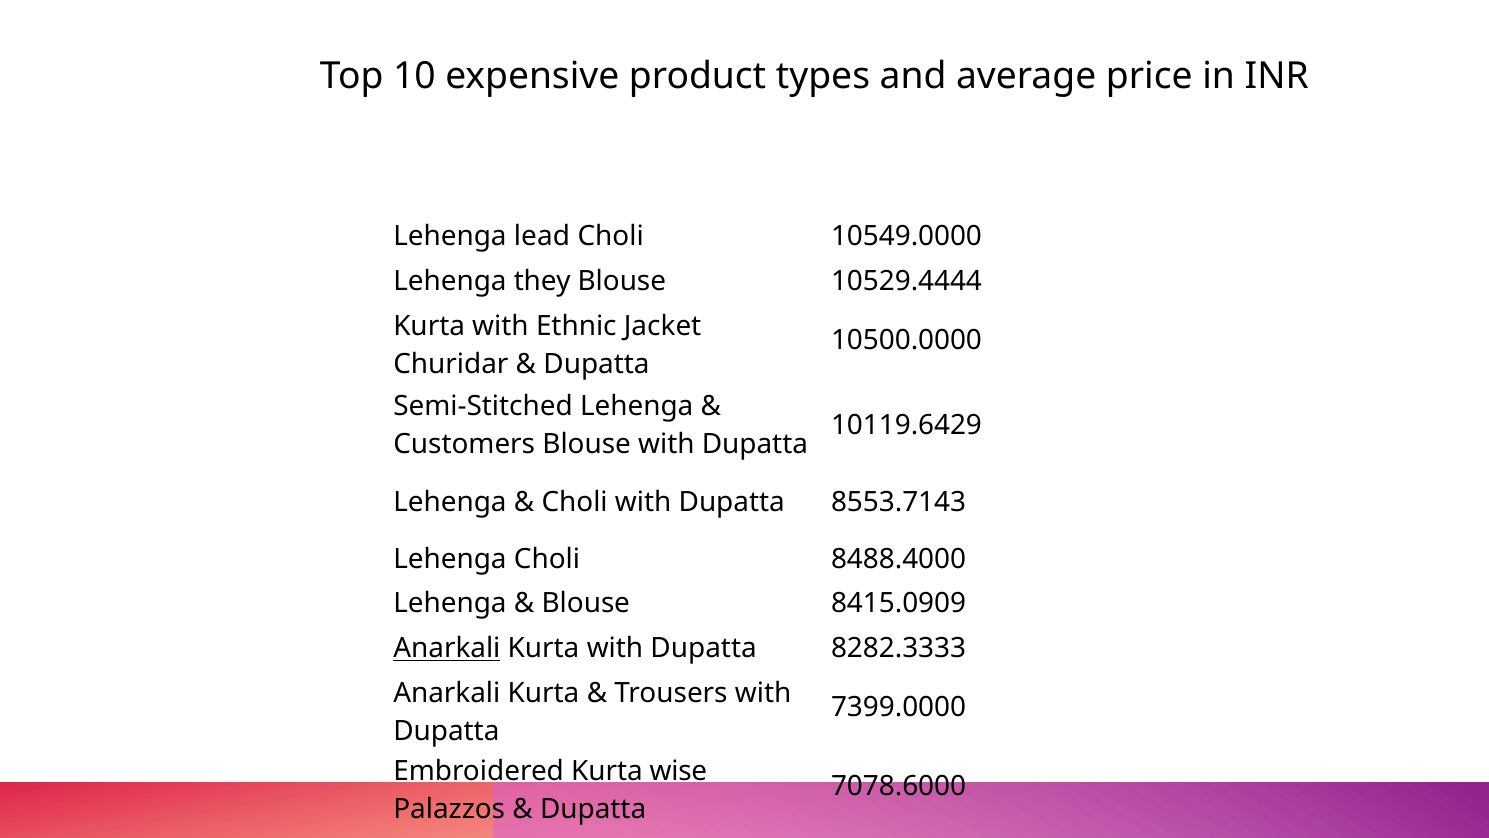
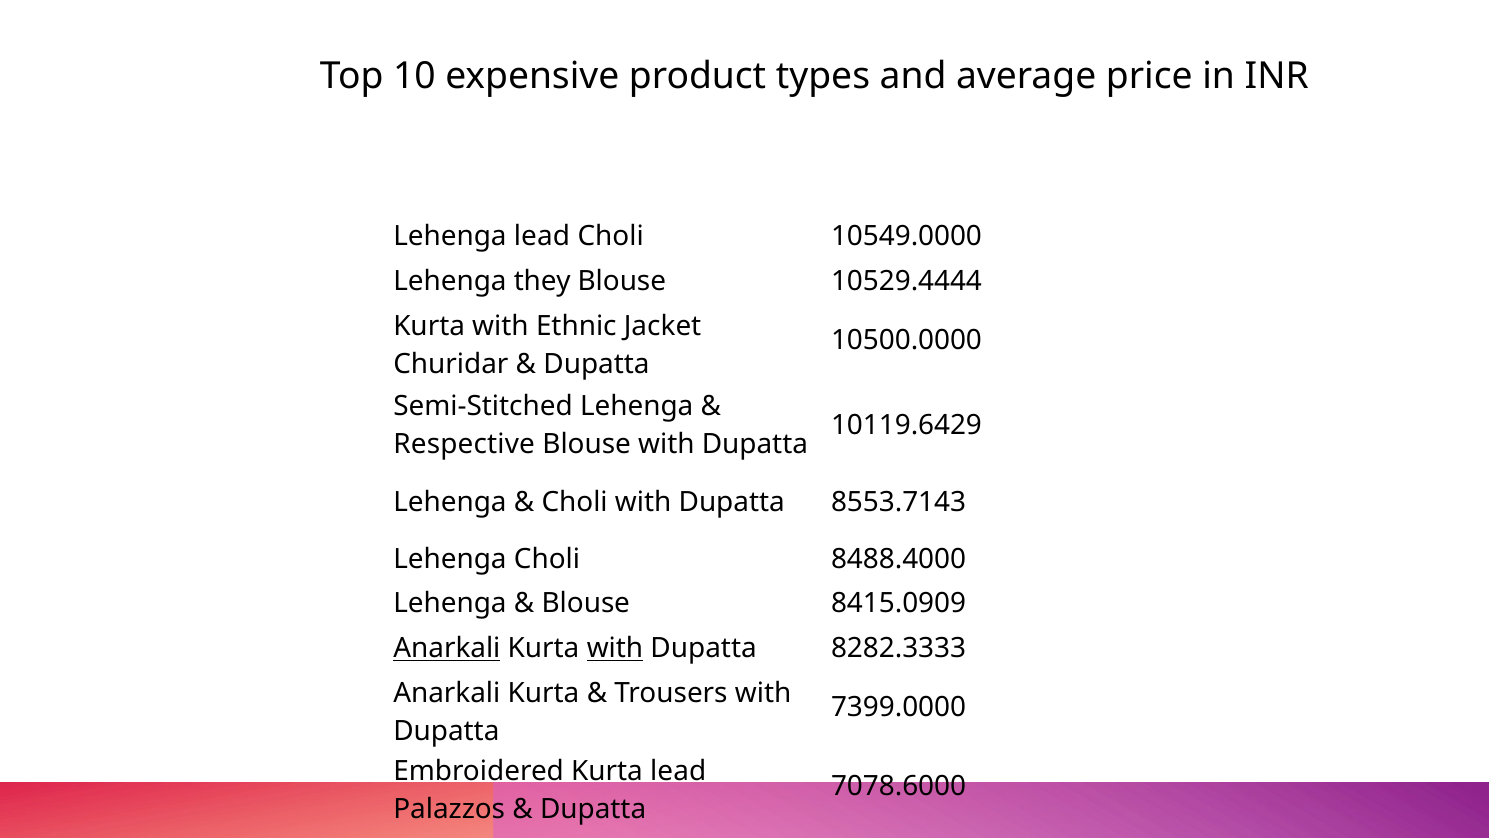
Customers: Customers -> Respective
with at (615, 648) underline: none -> present
Kurta wise: wise -> lead
